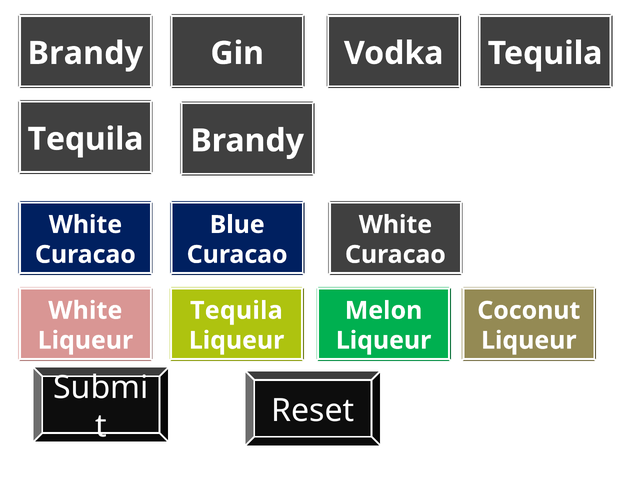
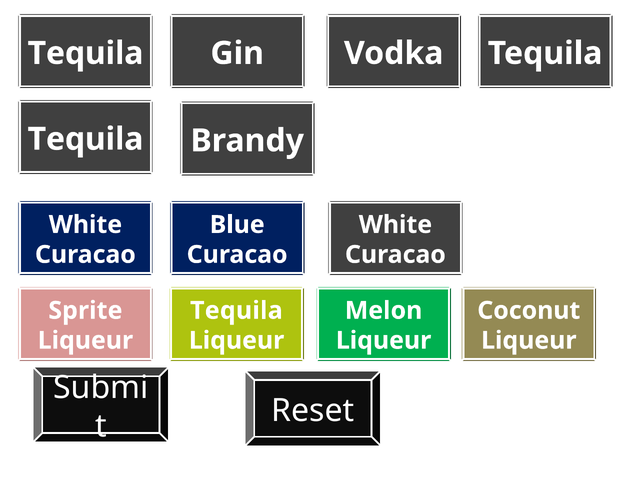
Brandy at (85, 53): Brandy -> Tequila
White at (85, 310): White -> Sprite
